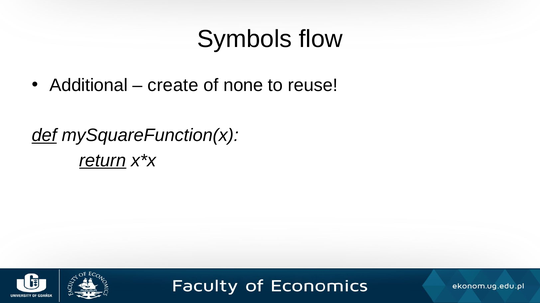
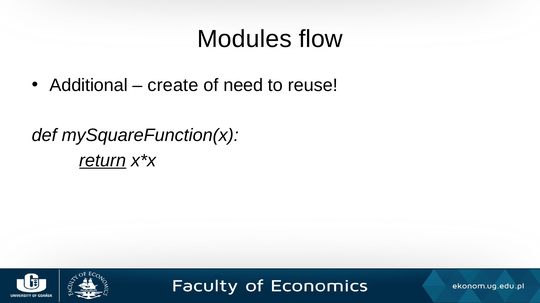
Symbols: Symbols -> Modules
none: none -> need
def underline: present -> none
